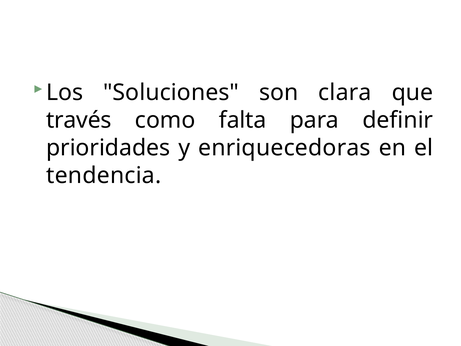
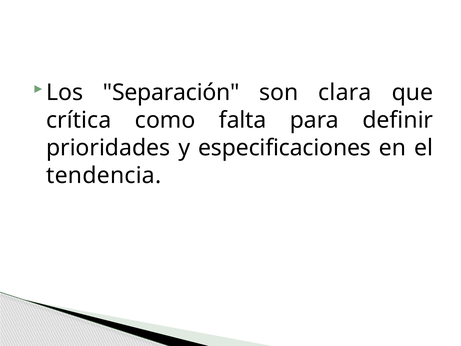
Soluciones: Soluciones -> Separación
través: través -> crítica
enriquecedoras: enriquecedoras -> especificaciones
